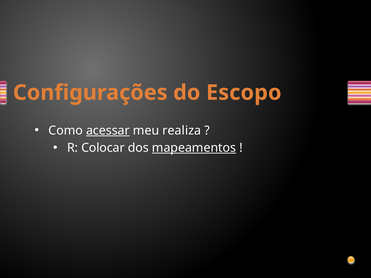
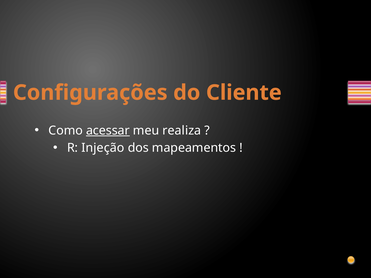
Escopo: Escopo -> Cliente
Colocar: Colocar -> Injeção
mapeamentos underline: present -> none
